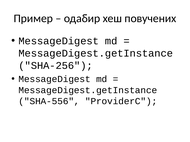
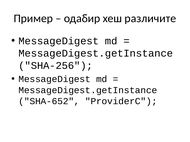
повучених: повучених -> различите
SHA-556: SHA-556 -> SHA-652
